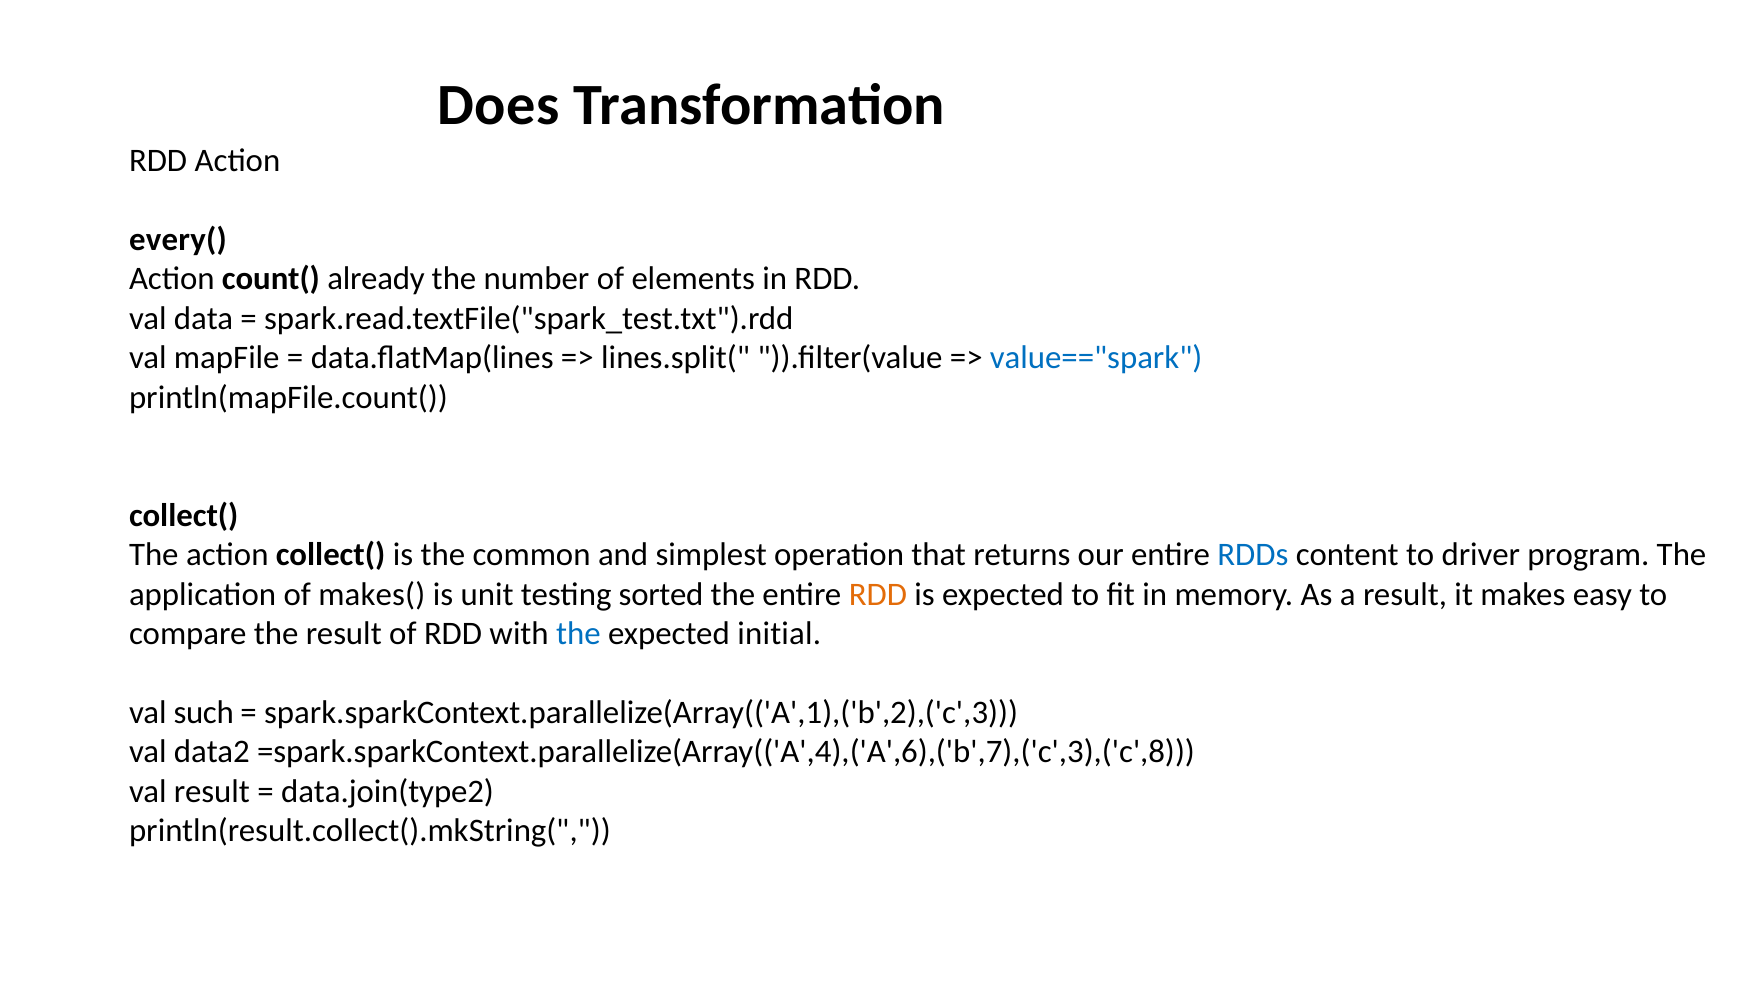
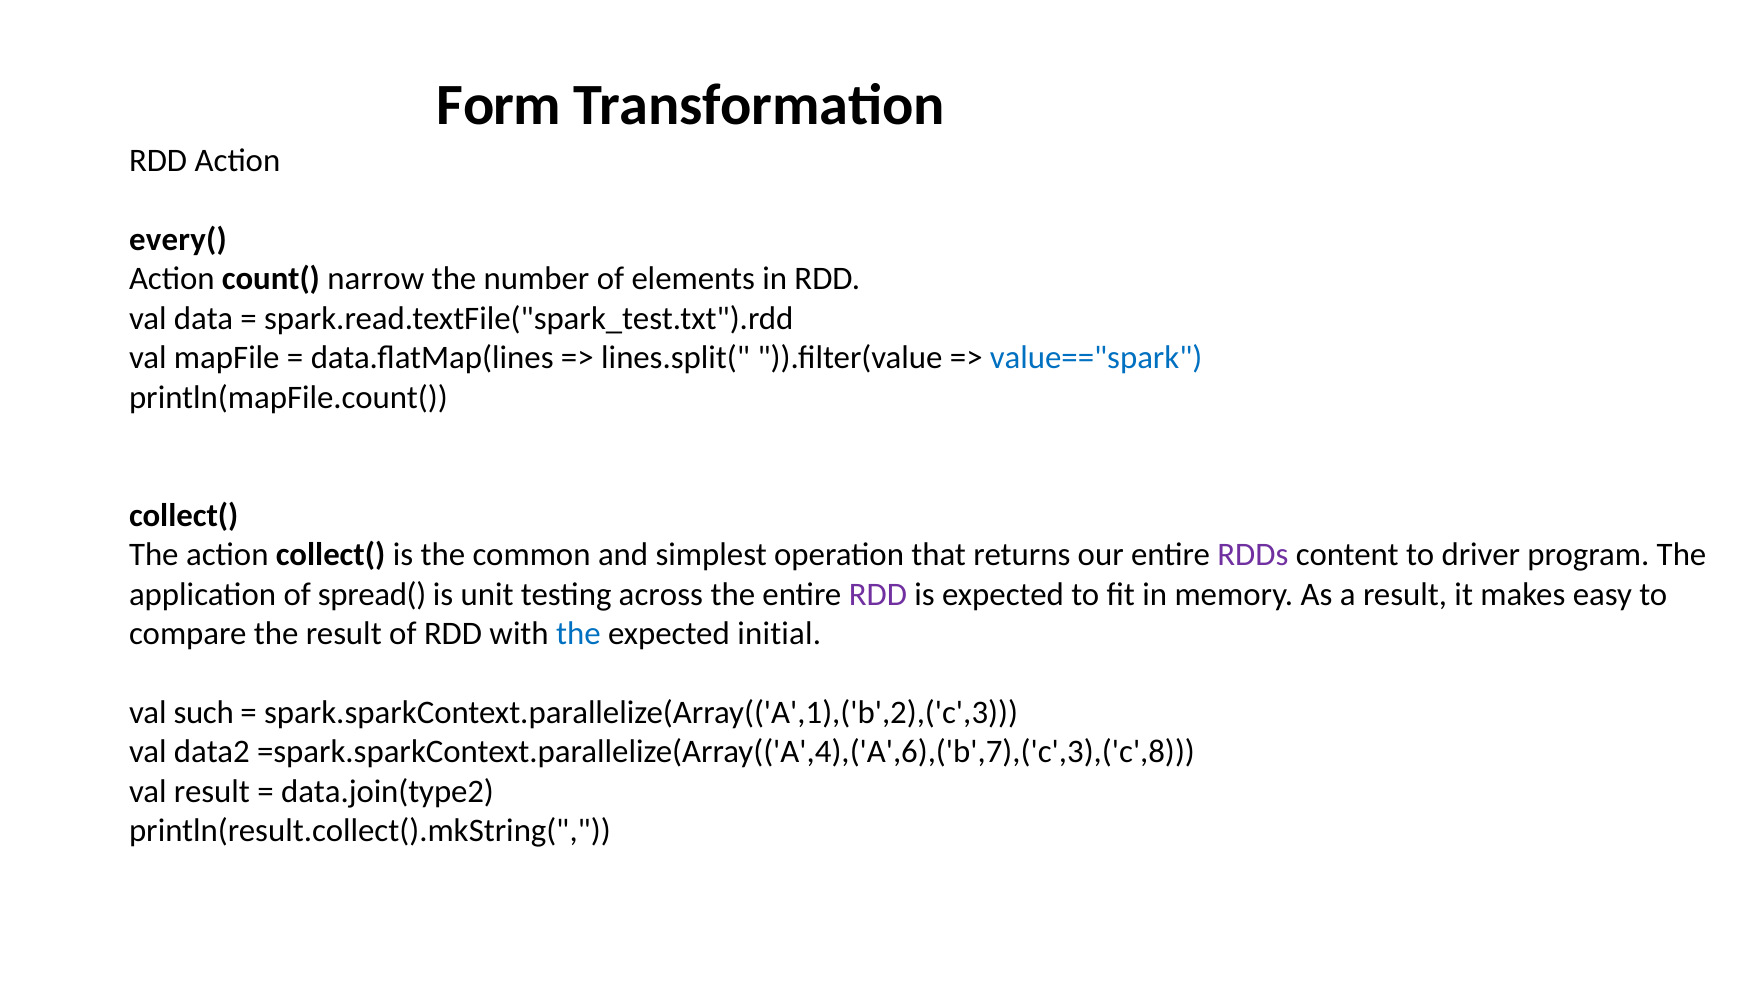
Does: Does -> Form
already: already -> narrow
RDDs colour: blue -> purple
makes(: makes( -> spread(
sorted: sorted -> across
RDD at (878, 595) colour: orange -> purple
